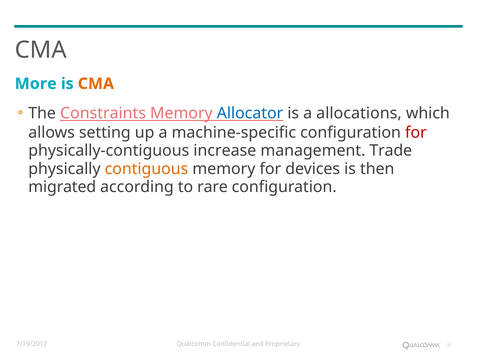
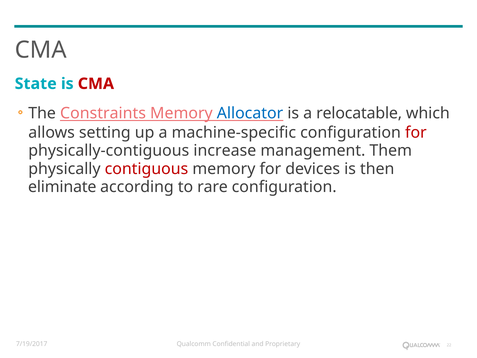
More: More -> State
CMA at (96, 84) colour: orange -> red
allocations: allocations -> relocatable
Trade: Trade -> Them
contiguous colour: orange -> red
migrated: migrated -> eliminate
